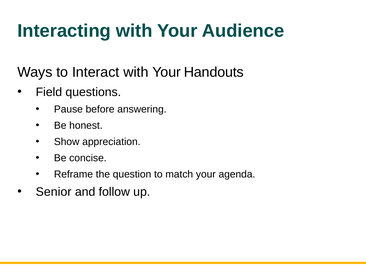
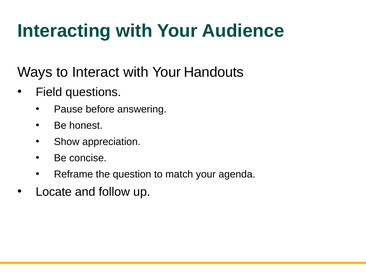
Senior: Senior -> Locate
